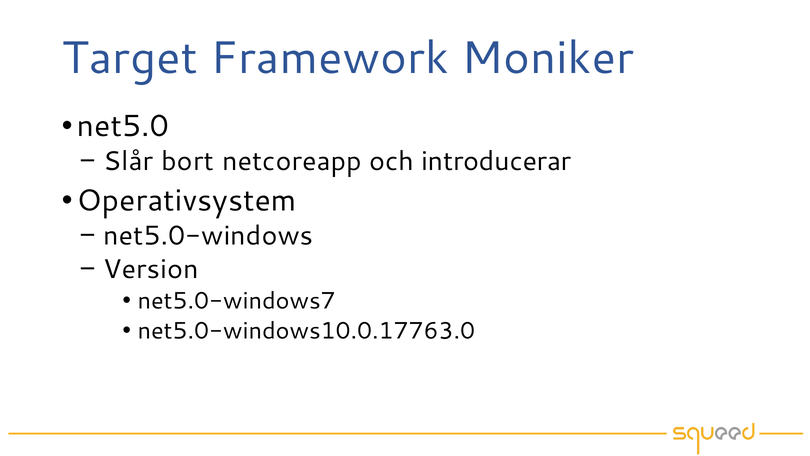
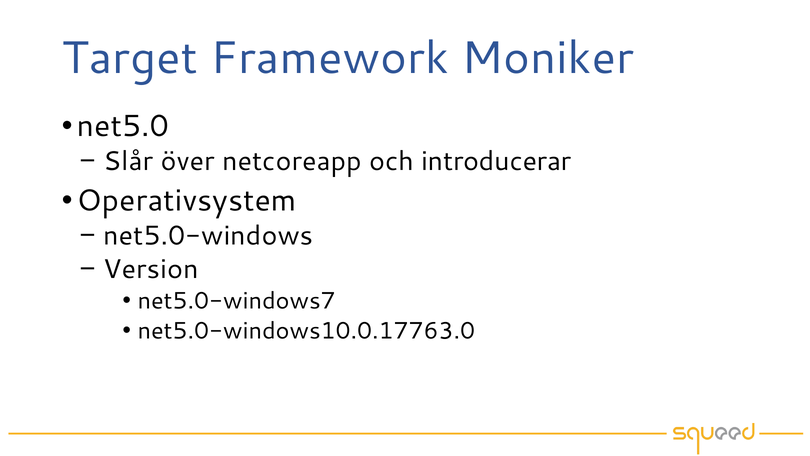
bort: bort -> över
